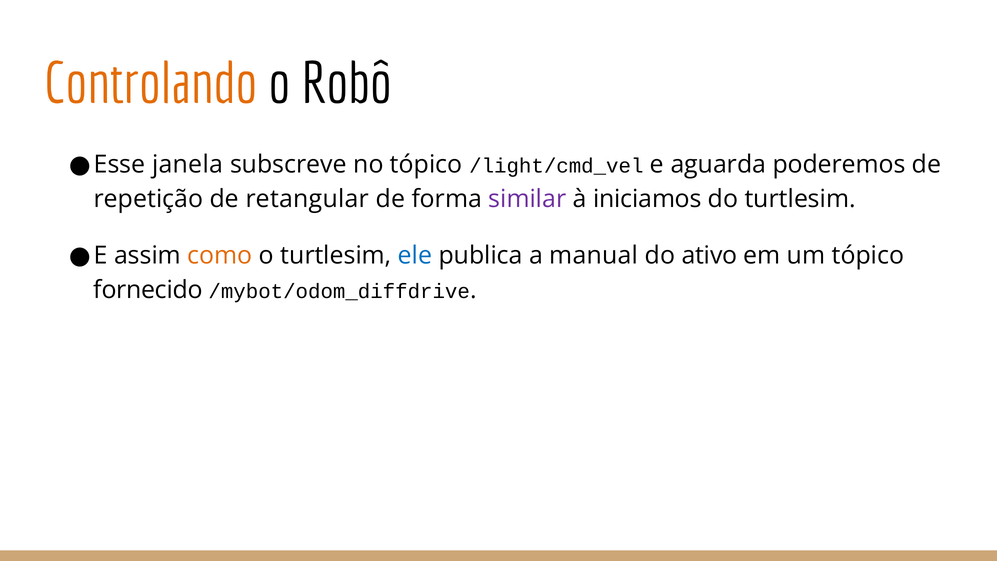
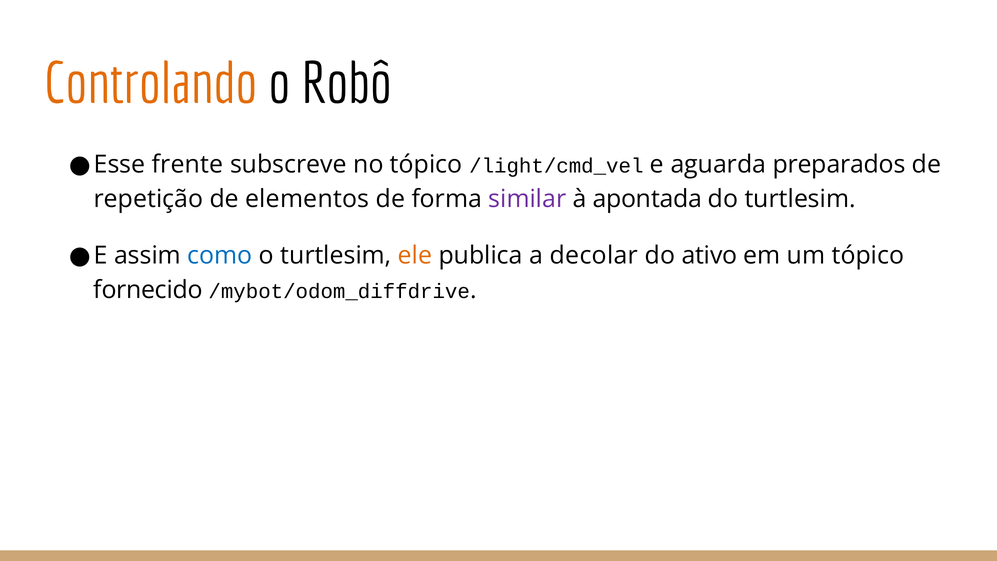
janela: janela -> frente
poderemos: poderemos -> preparados
retangular: retangular -> elementos
iniciamos: iniciamos -> apontada
como colour: orange -> blue
ele colour: blue -> orange
manual: manual -> decolar
